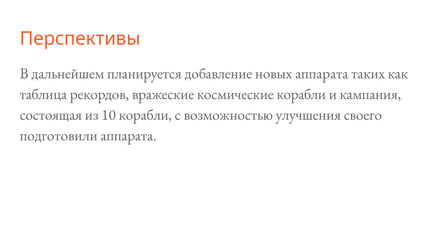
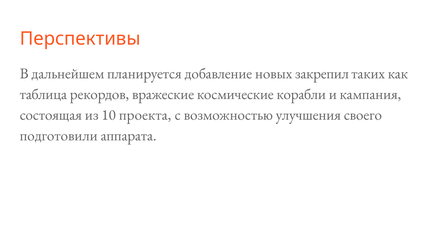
новых аппарата: аппарата -> закрепил
10 корабли: корабли -> проекта
